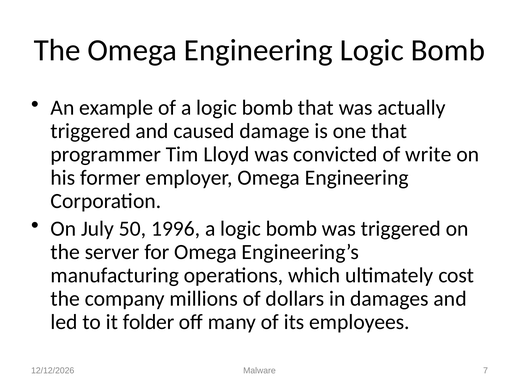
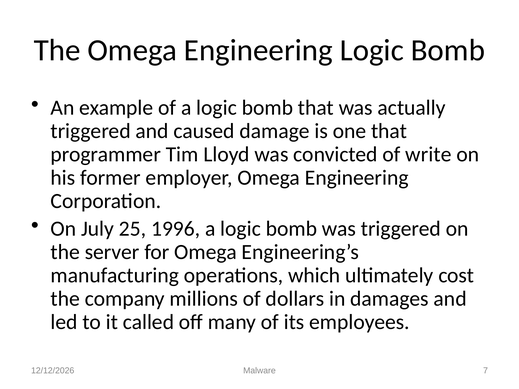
50: 50 -> 25
folder: folder -> called
